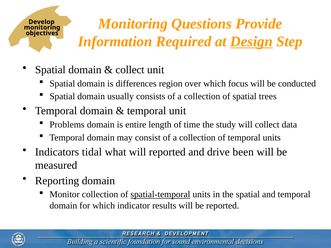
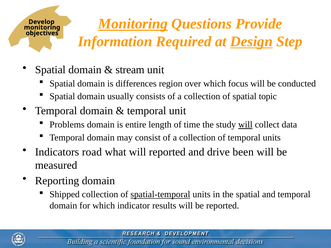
Monitoring at (133, 24) underline: none -> present
collect at (130, 70): collect -> stream
trees: trees -> topic
will at (245, 125) underline: none -> present
tidal: tidal -> road
Monitor: Monitor -> Shipped
